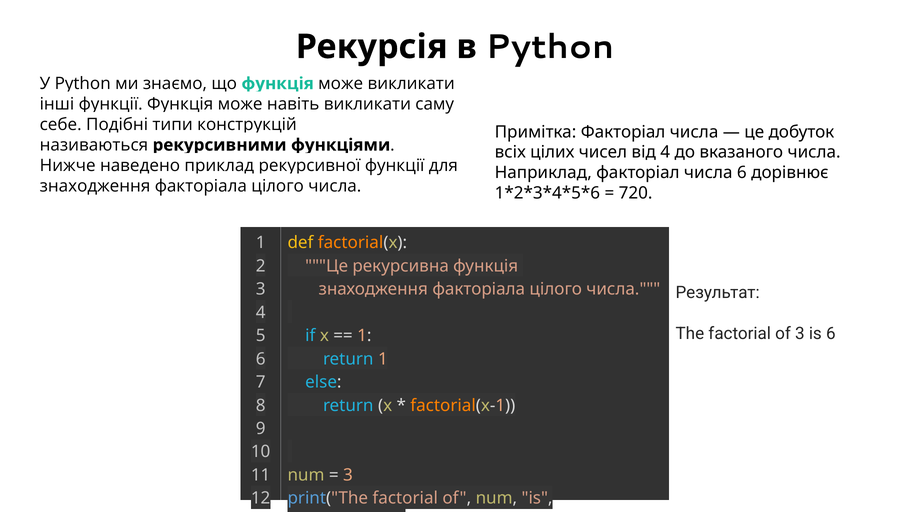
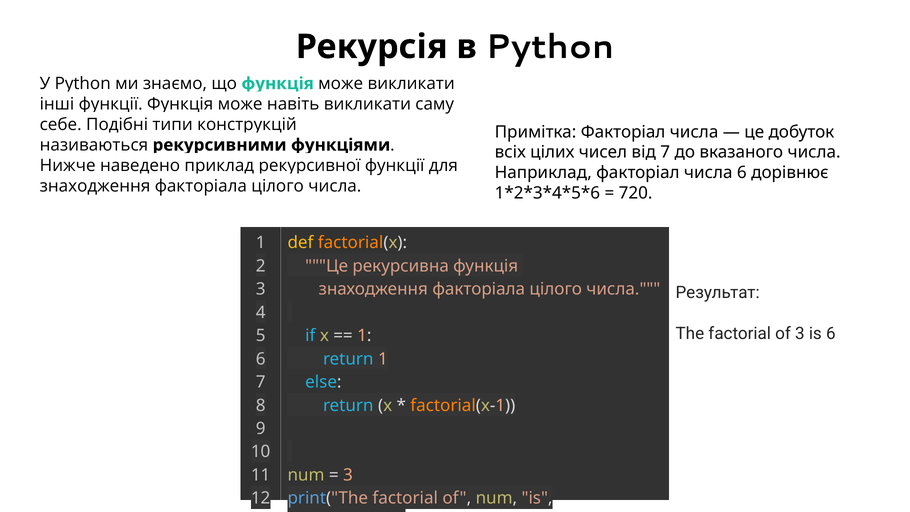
від 4: 4 -> 7
